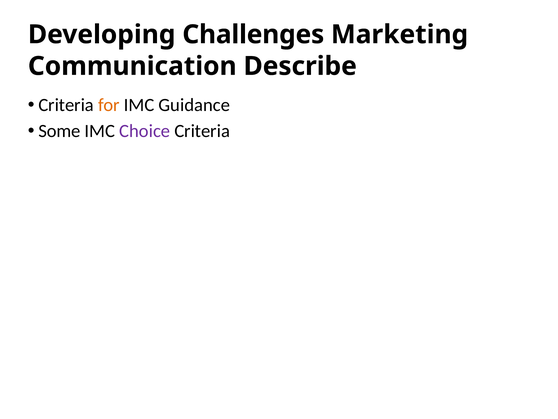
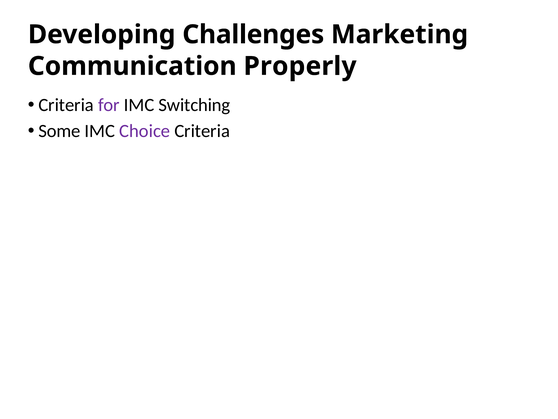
Describe: Describe -> Properly
for colour: orange -> purple
Guidance: Guidance -> Switching
